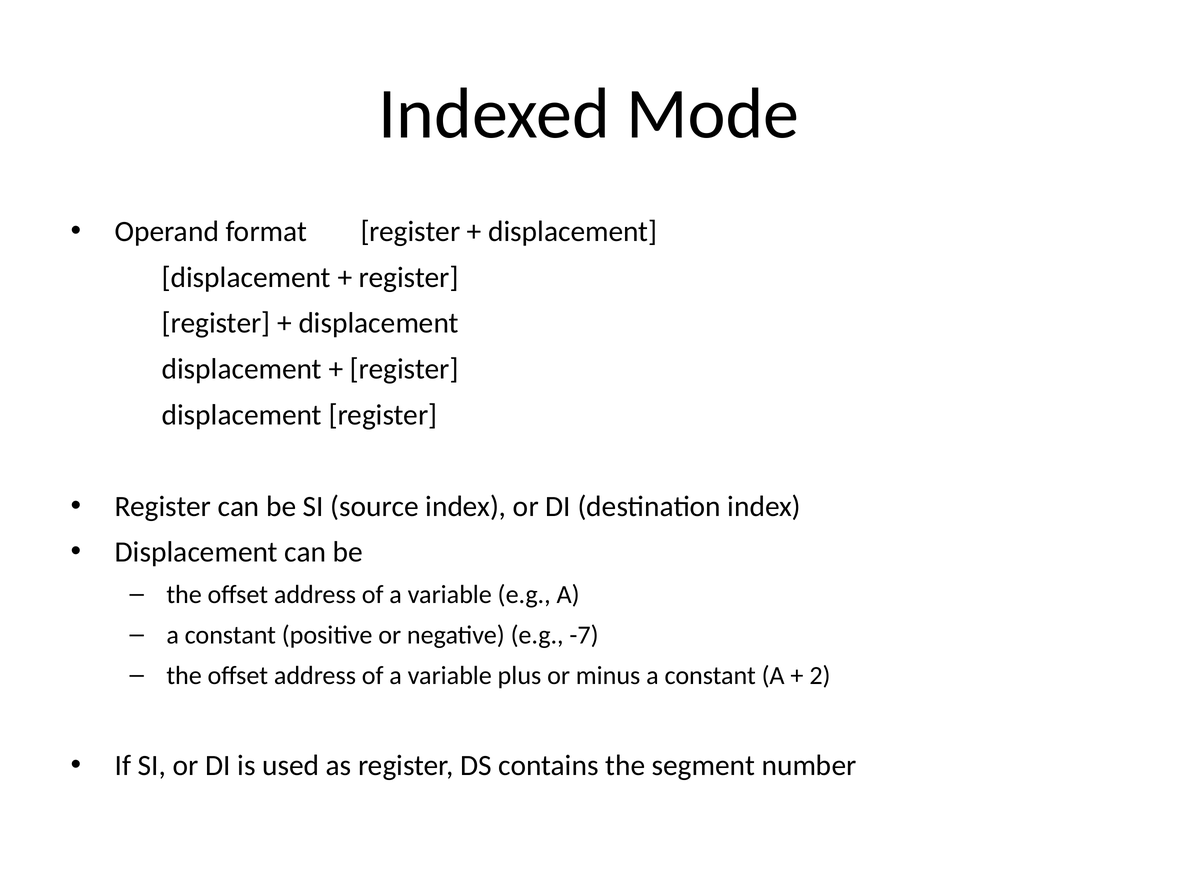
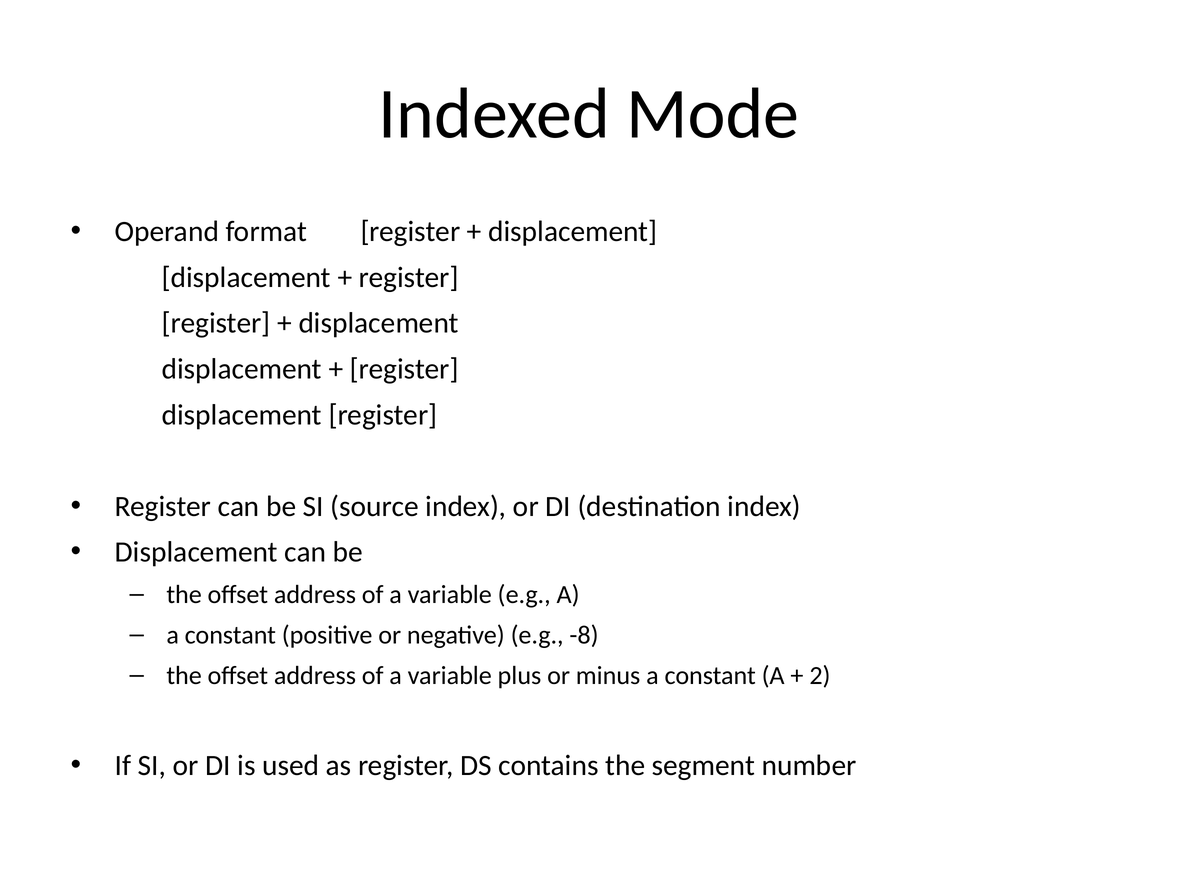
-7: -7 -> -8
